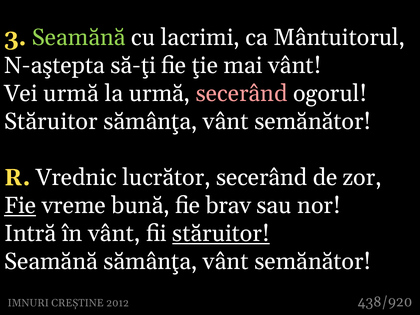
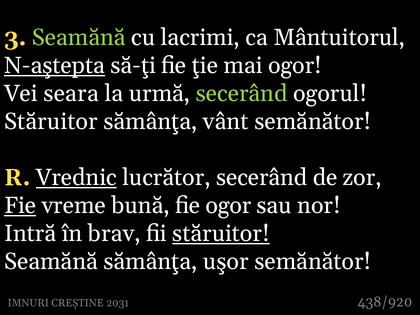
N-aştepta underline: none -> present
mai vânt: vânt -> ogor
Vei urmă: urmă -> seara
secerând at (242, 94) colour: pink -> light green
Vrednic underline: none -> present
fie brav: brav -> ogor
în vânt: vânt -> brav
Seamănă sămânţa vânt: vânt -> uşor
2012: 2012 -> 2031
